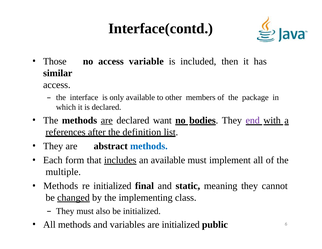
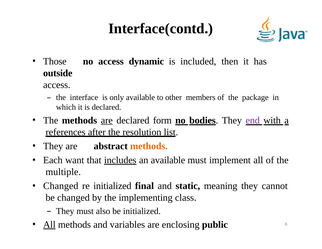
variable: variable -> dynamic
similar: similar -> outside
want: want -> form
definition: definition -> resolution
methods at (149, 146) colour: blue -> orange
form: form -> want
Methods at (61, 186): Methods -> Changed
changed at (73, 198) underline: present -> none
All at (49, 224) underline: none -> present
are initialized: initialized -> enclosing
